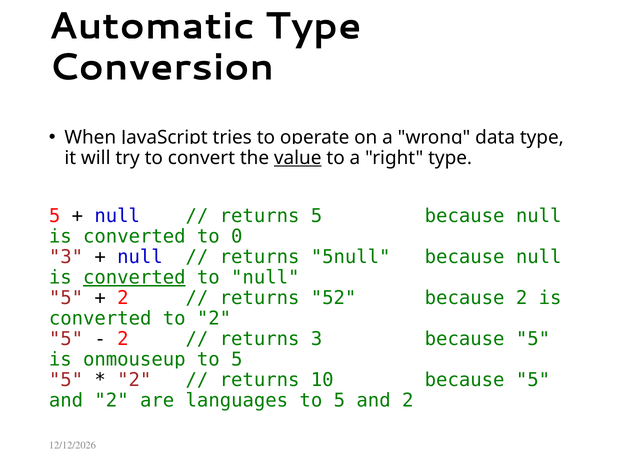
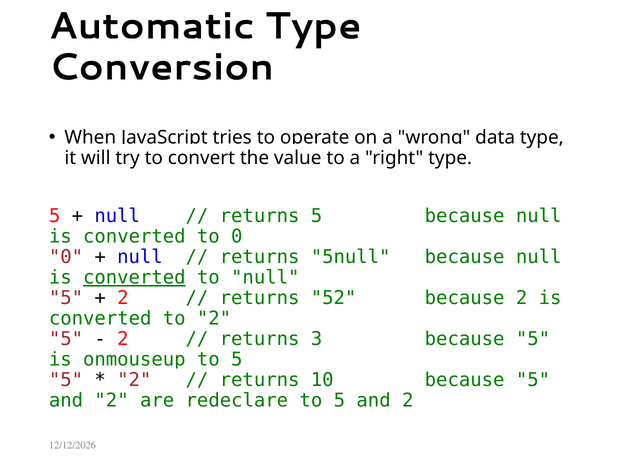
value underline: present -> none
3 at (66, 257): 3 -> 0
languages: languages -> redeclare
